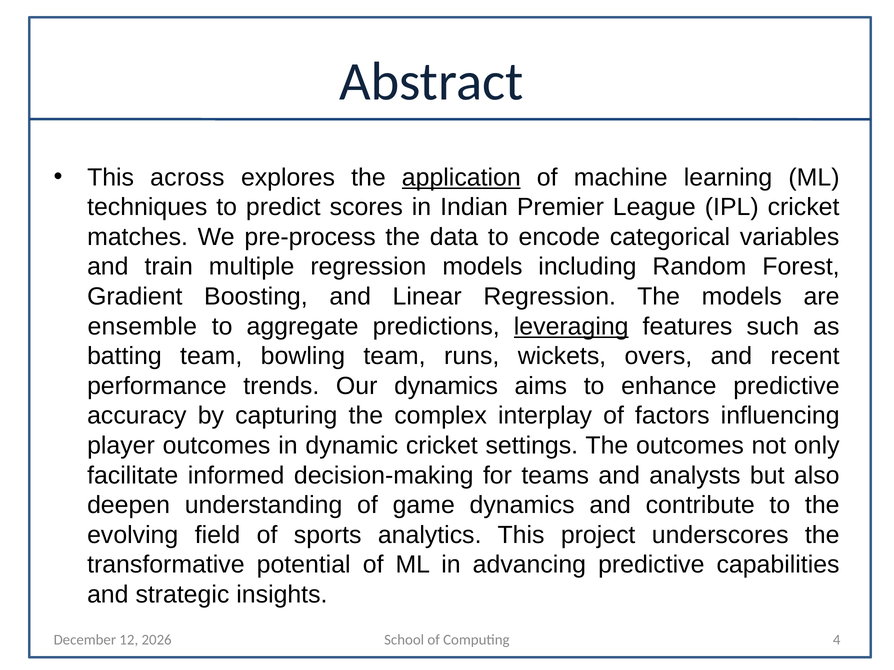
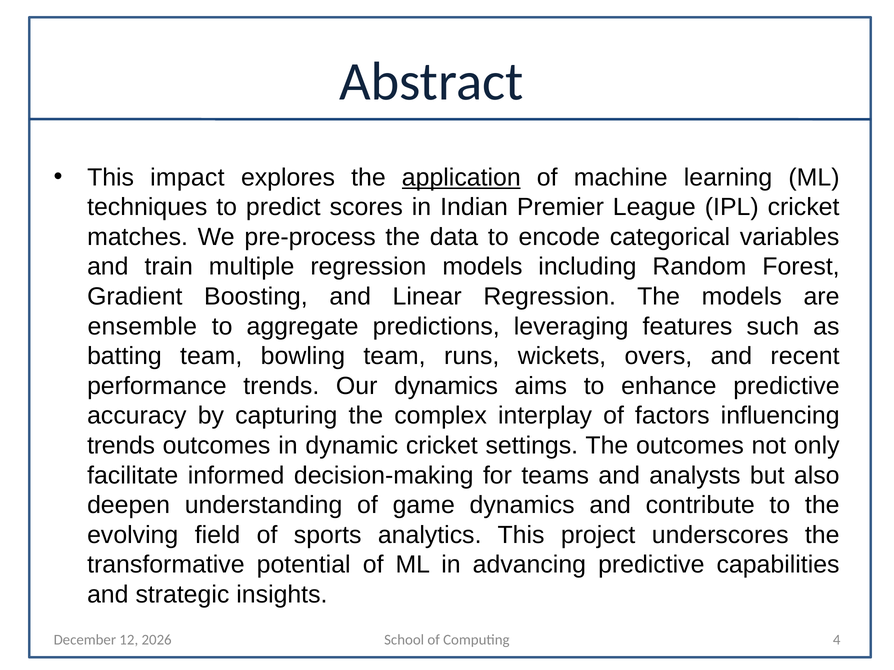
across: across -> impact
leveraging underline: present -> none
player at (121, 446): player -> trends
